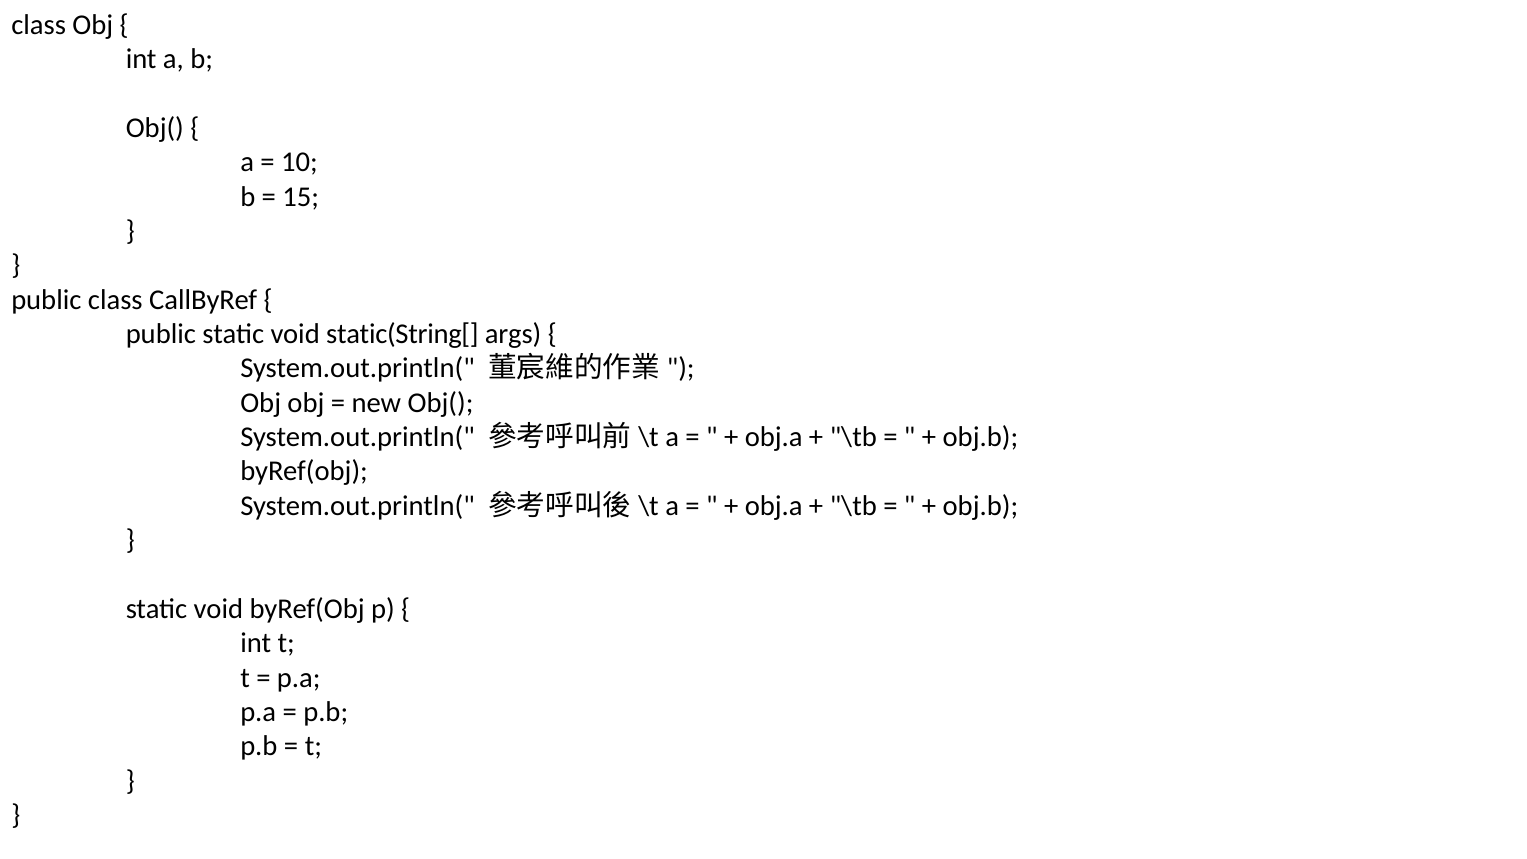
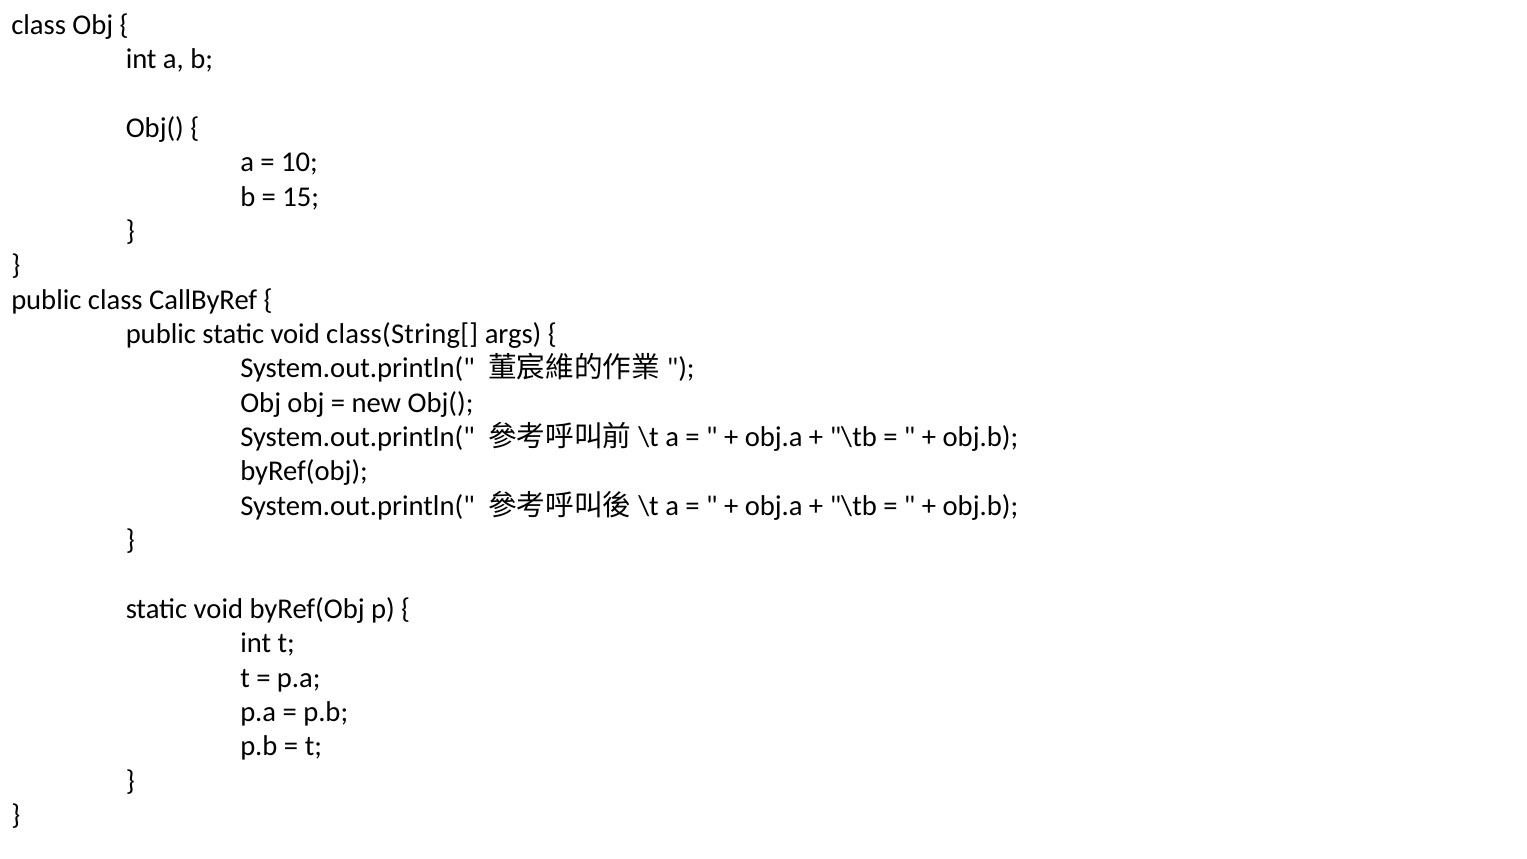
static(String[: static(String[ -> class(String[
